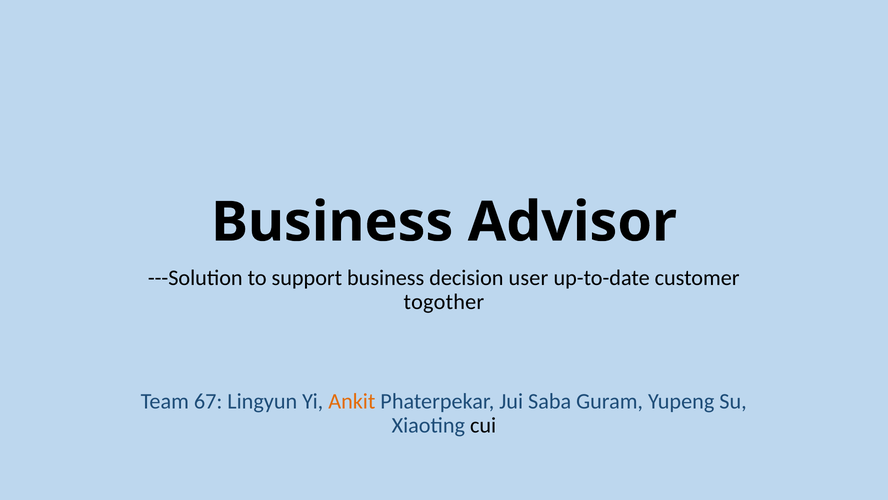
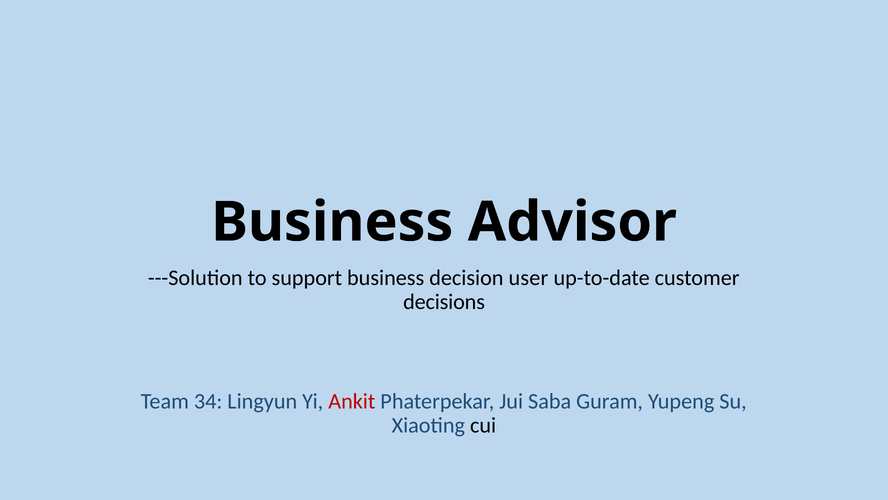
togother: togother -> decisions
67: 67 -> 34
Ankit colour: orange -> red
